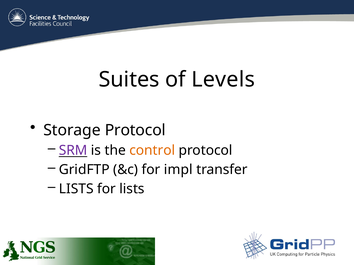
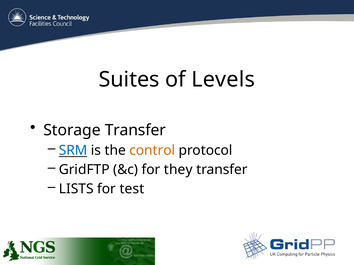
Storage Protocol: Protocol -> Transfer
SRM colour: purple -> blue
impl: impl -> they
for lists: lists -> test
